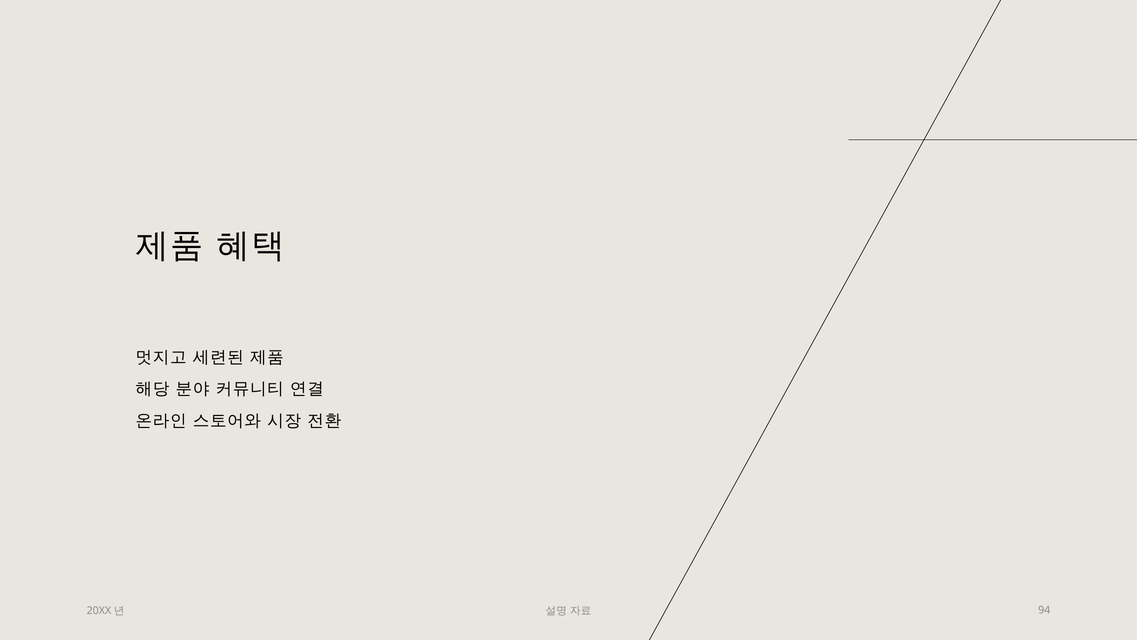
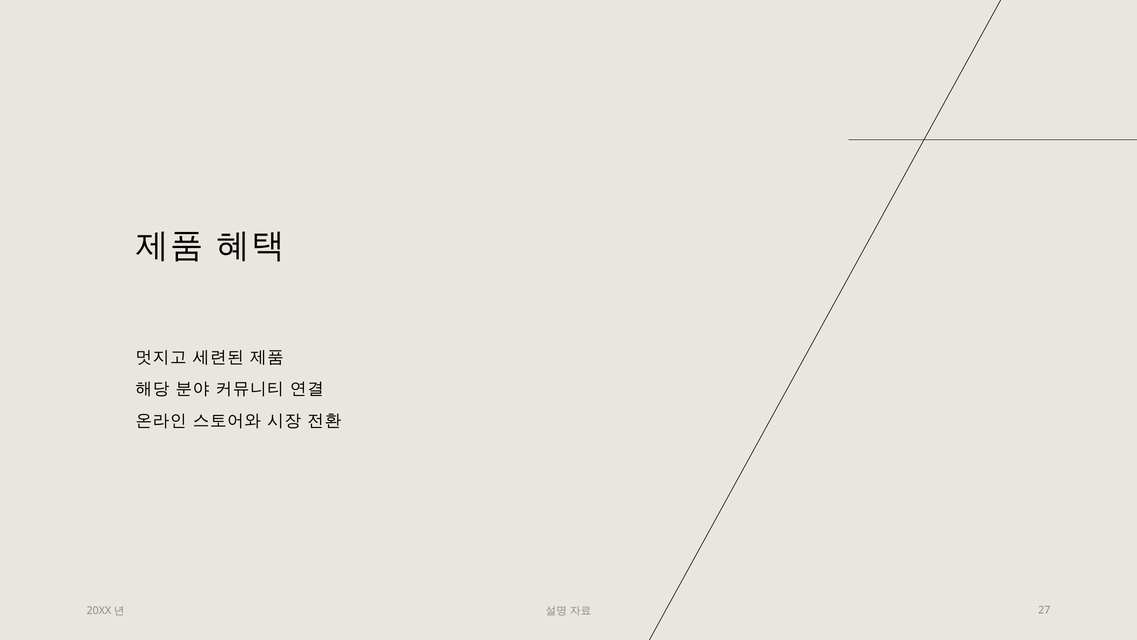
94: 94 -> 27
